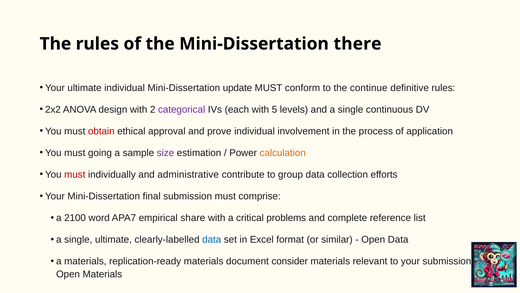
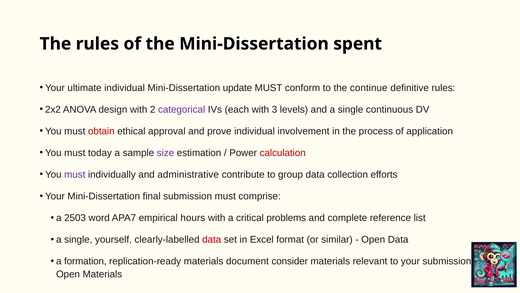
there: there -> spent
5: 5 -> 3
going: going -> today
calculation colour: orange -> red
must at (75, 174) colour: red -> purple
2100: 2100 -> 2503
share: share -> hours
single ultimate: ultimate -> yourself
data at (212, 239) colour: blue -> red
a materials: materials -> formation
